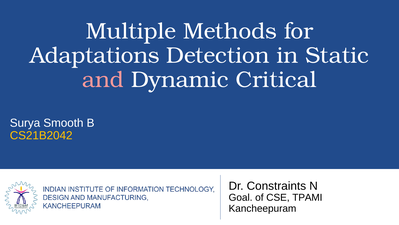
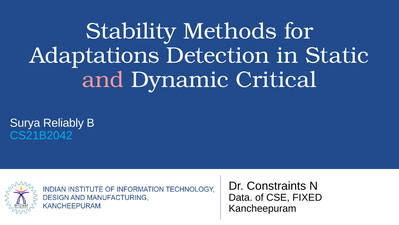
Multiple: Multiple -> Stability
Smooth: Smooth -> Reliably
CS21B2042 colour: yellow -> light blue
Goal: Goal -> Data
TPAMI: TPAMI -> FIXED
